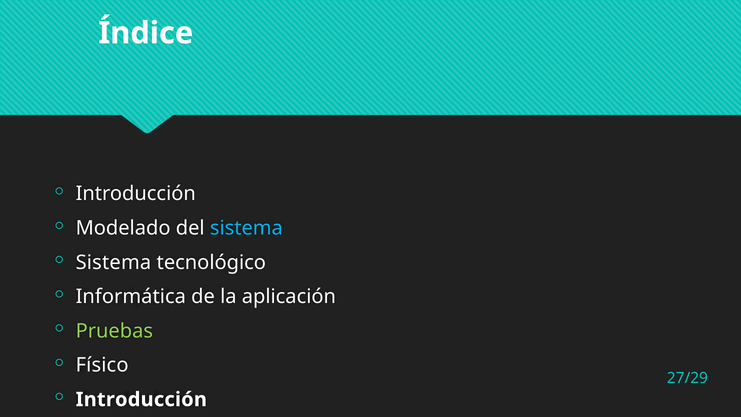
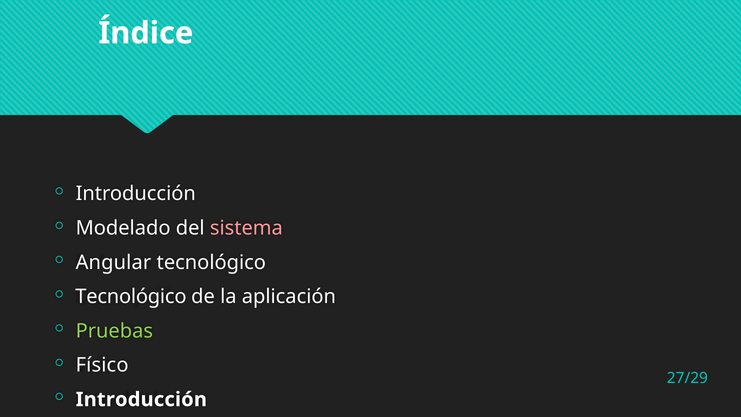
sistema at (246, 228) colour: light blue -> pink
Sistema at (113, 262): Sistema -> Angular
Informática at (131, 297): Informática -> Tecnológico
